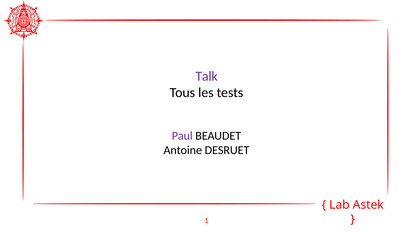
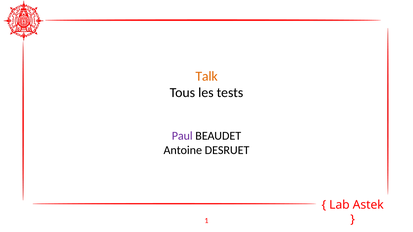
Talk colour: purple -> orange
